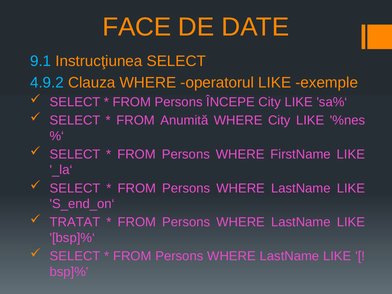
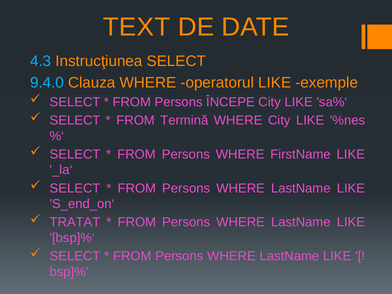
FACE: FACE -> TEXT
9.1: 9.1 -> 4.3
4.9.2: 4.9.2 -> 9.4.0
Anumită: Anumită -> Termină
